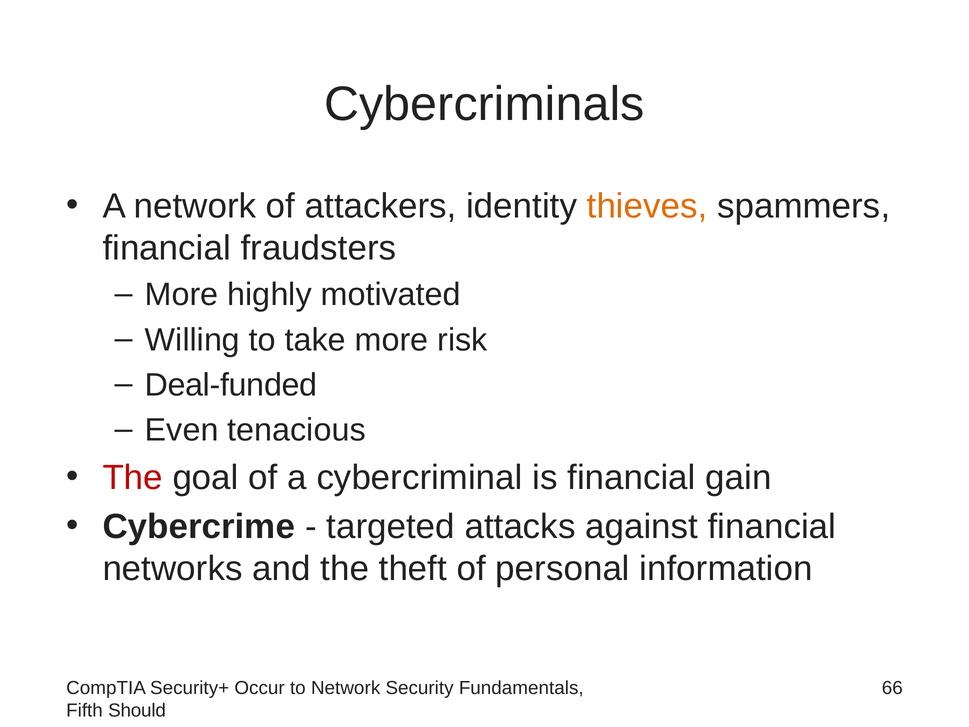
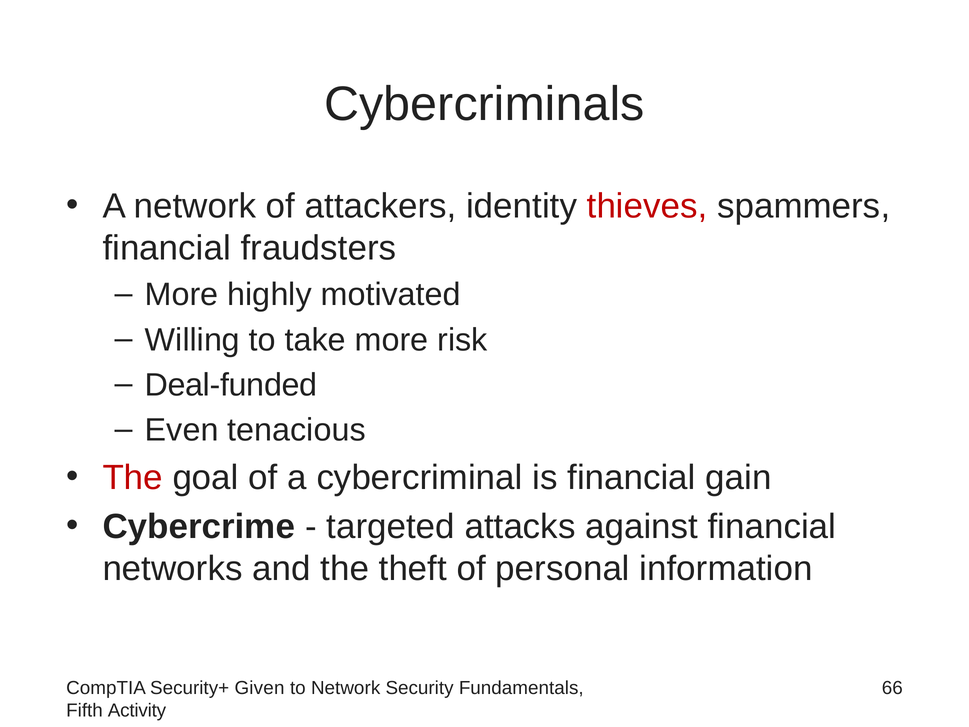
thieves colour: orange -> red
Occur: Occur -> Given
Should: Should -> Activity
